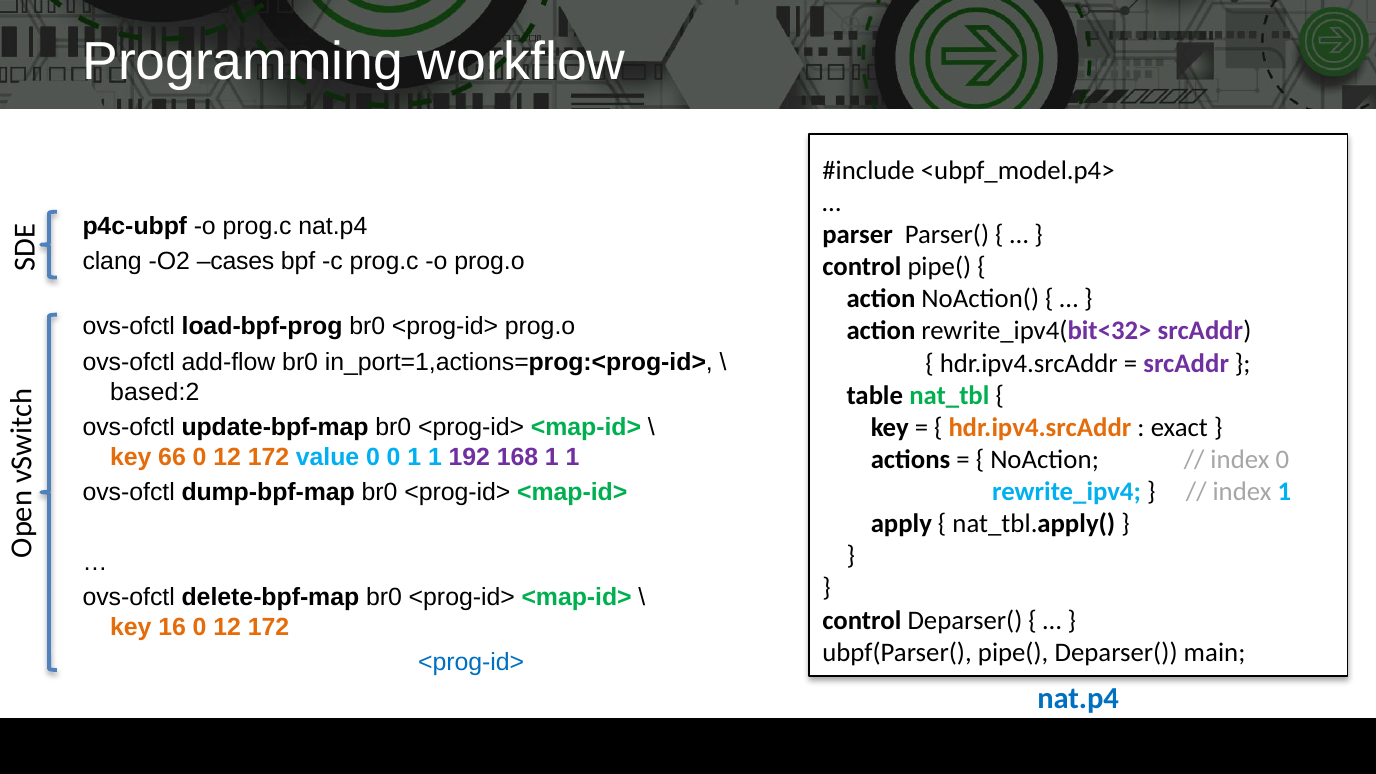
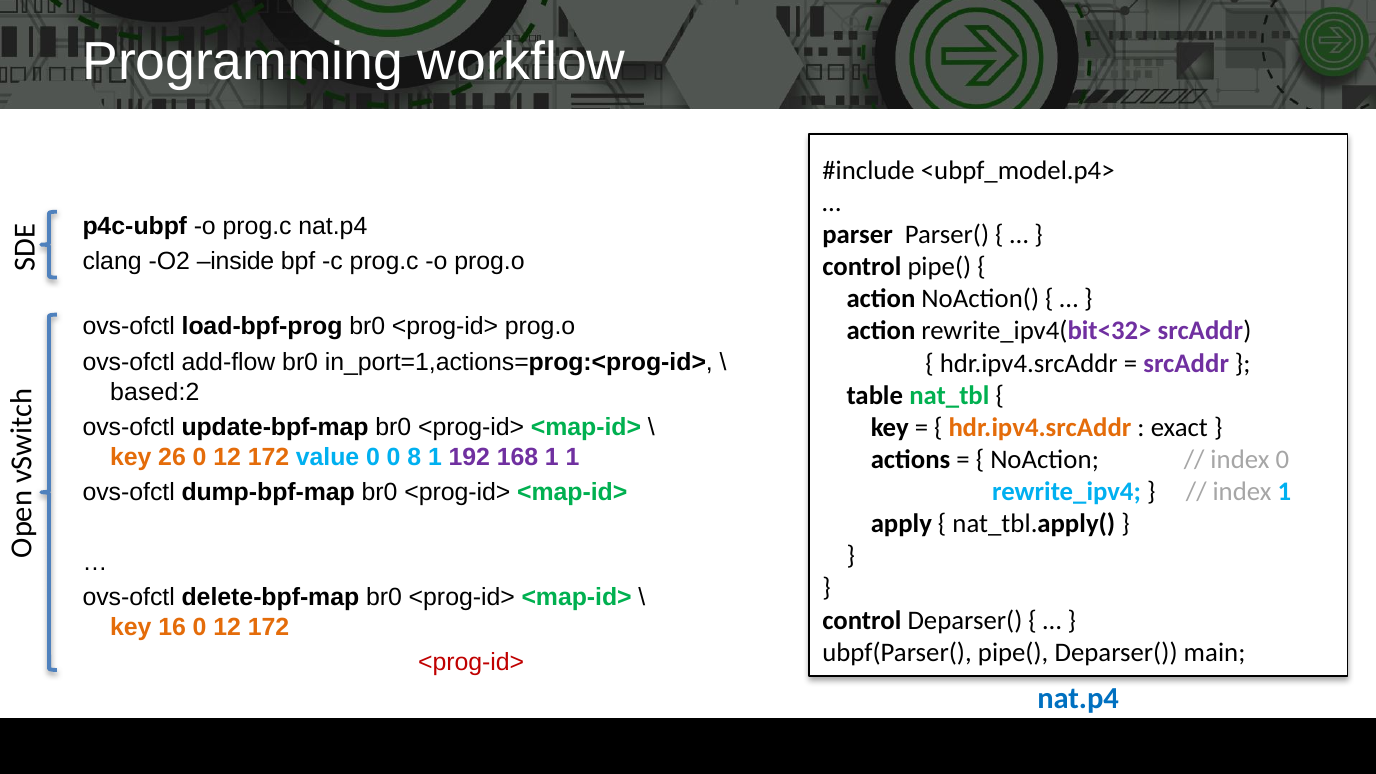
cases: cases -> inside
66: 66 -> 26
0 1: 1 -> 8
<prog-id> at (471, 663) colour: blue -> red
